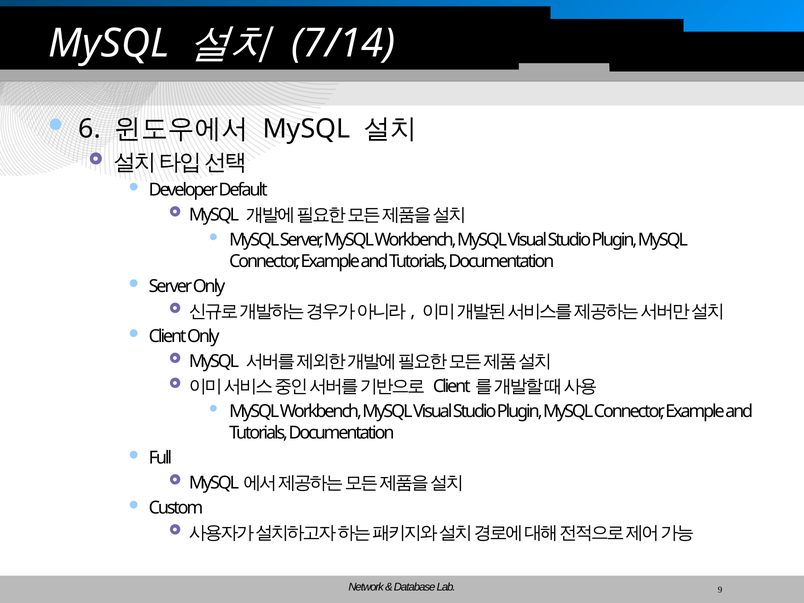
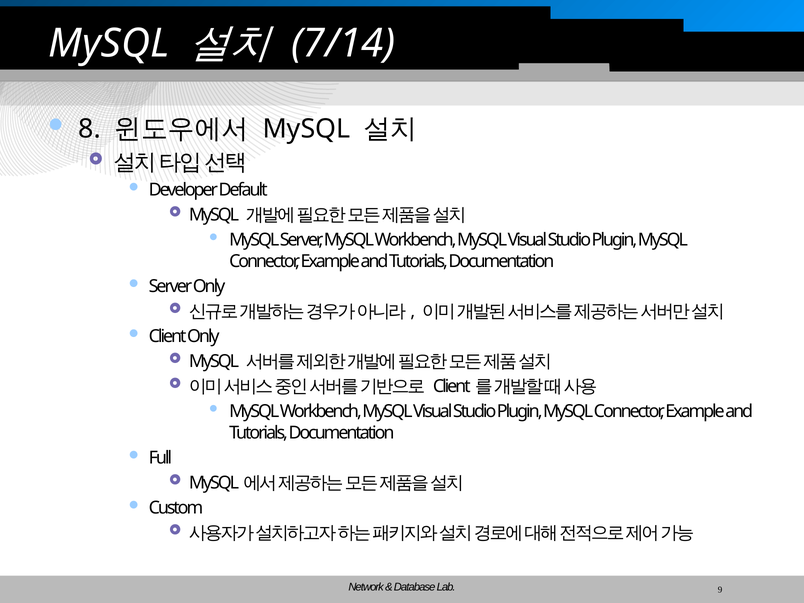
6: 6 -> 8
